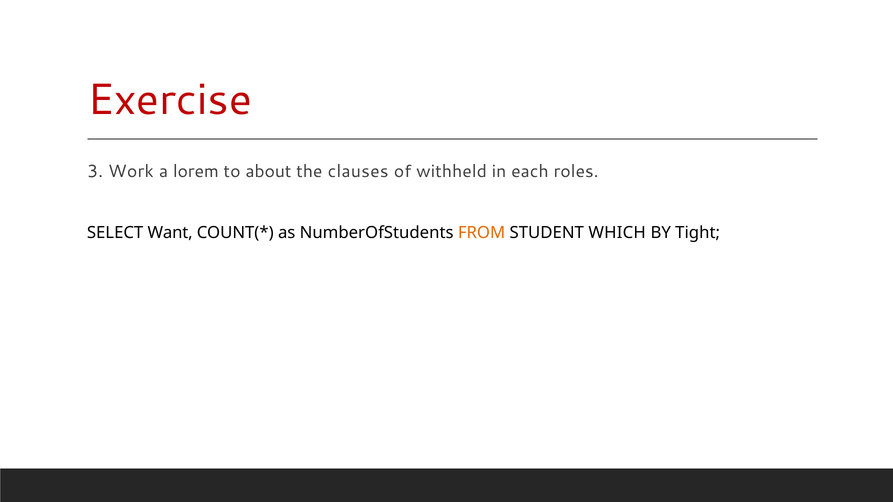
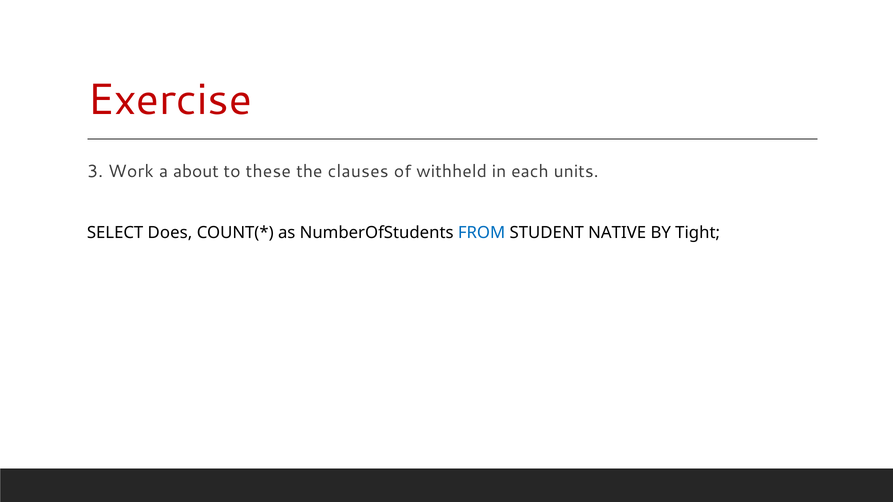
lorem: lorem -> about
about: about -> these
roles: roles -> units
Want: Want -> Does
FROM colour: orange -> blue
WHICH: WHICH -> NATIVE
